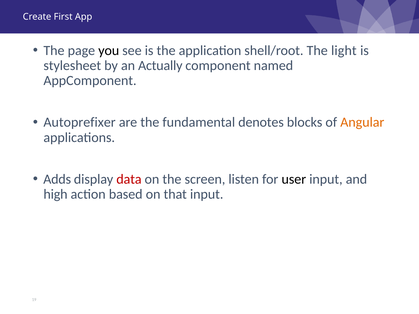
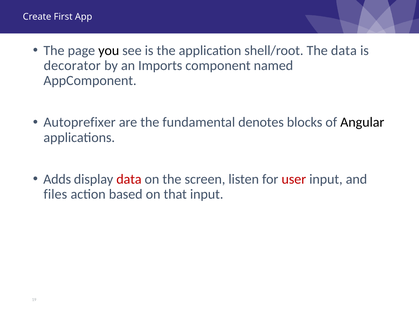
The light: light -> data
stylesheet: stylesheet -> decorator
Actually: Actually -> Imports
Angular colour: orange -> black
user colour: black -> red
high: high -> files
